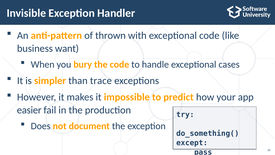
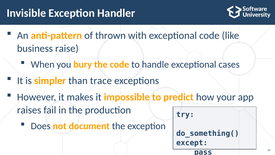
want: want -> raise
easier: easier -> raises
